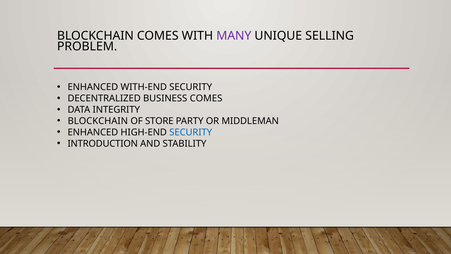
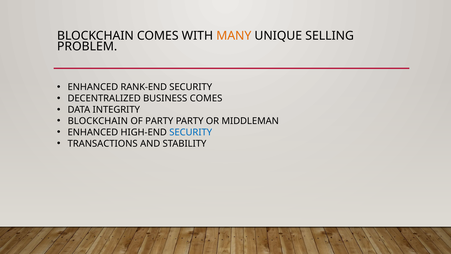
MANY colour: purple -> orange
WITH-END: WITH-END -> RANK-END
OF STORE: STORE -> PARTY
INTRODUCTION: INTRODUCTION -> TRANSACTIONS
